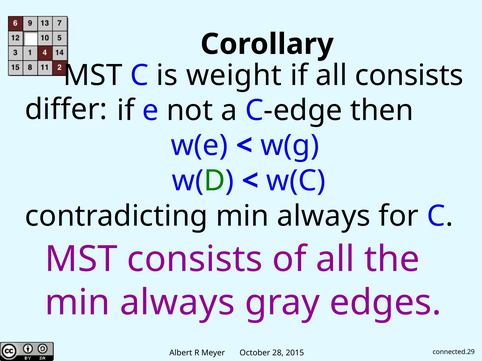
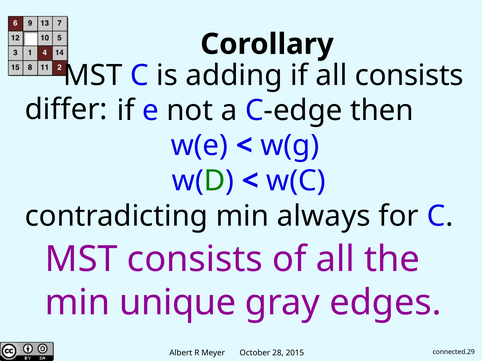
weight: weight -> adding
always at (177, 303): always -> unique
